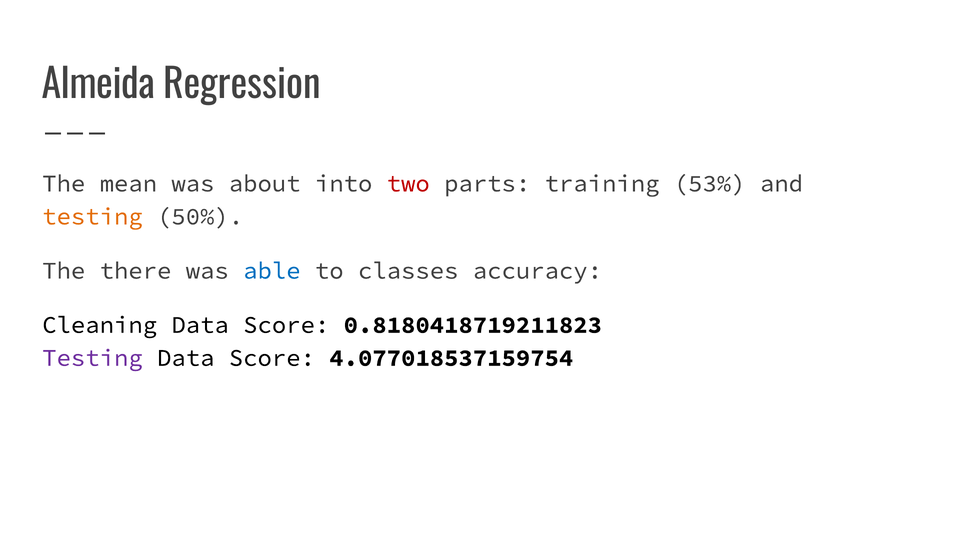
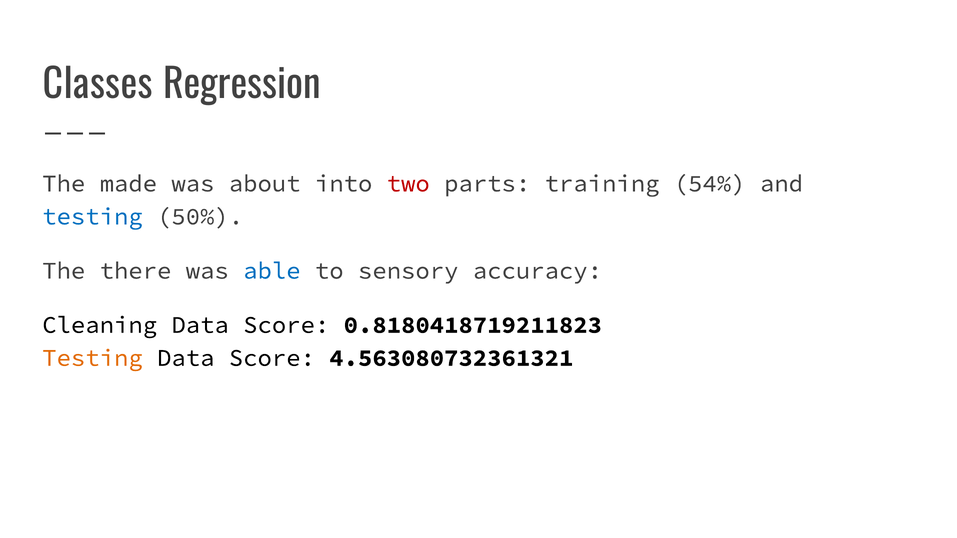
Almeida: Almeida -> Classes
mean: mean -> made
53%: 53% -> 54%
testing at (92, 217) colour: orange -> blue
classes: classes -> sensory
Testing at (92, 358) colour: purple -> orange
4.077018537159754: 4.077018537159754 -> 4.563080732361321
